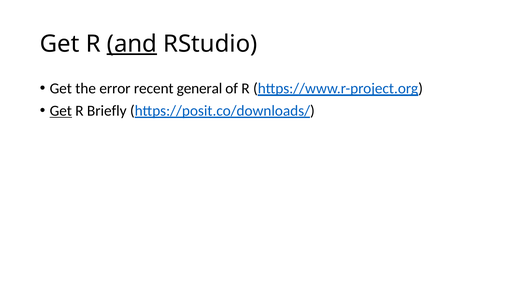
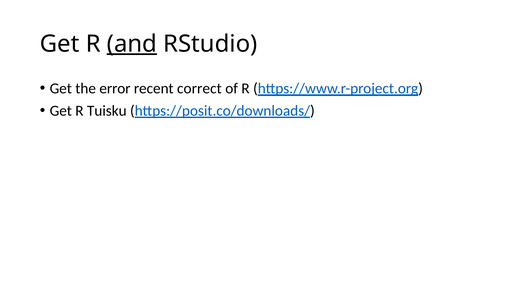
general: general -> correct
Get at (61, 111) underline: present -> none
Briefly: Briefly -> Tuisku
